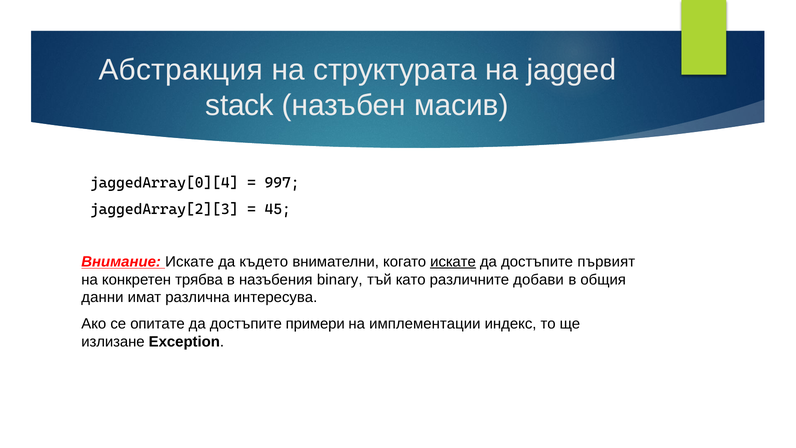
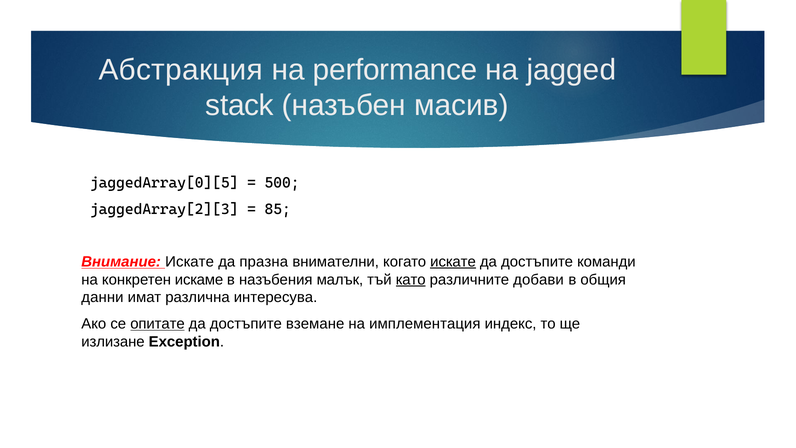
структурата: структурата -> performance
jaggedArray[0][4: jaggedArray[0][4 -> jaggedArray[0][5
997: 997 -> 500
45: 45 -> 85
където: където -> празна
първият: първият -> команди
трябва: трябва -> искаме
binary: binary -> малък
като underline: none -> present
опитате underline: none -> present
примери: примери -> вземане
имплементации: имплементации -> имплементация
